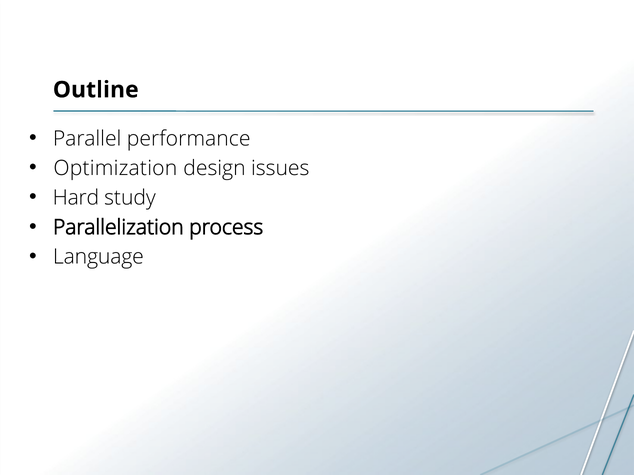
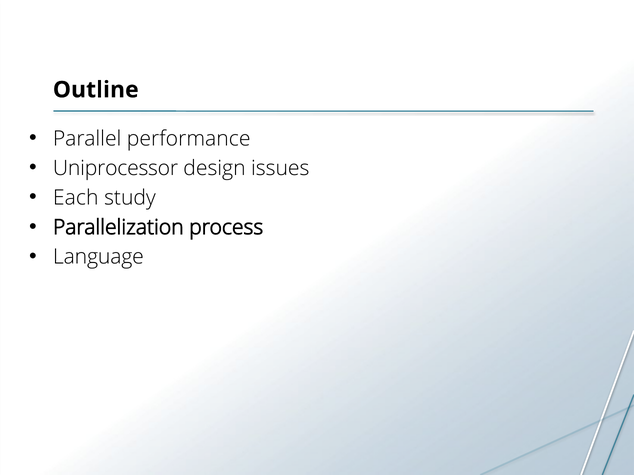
Optimization: Optimization -> Uniprocessor
Hard: Hard -> Each
